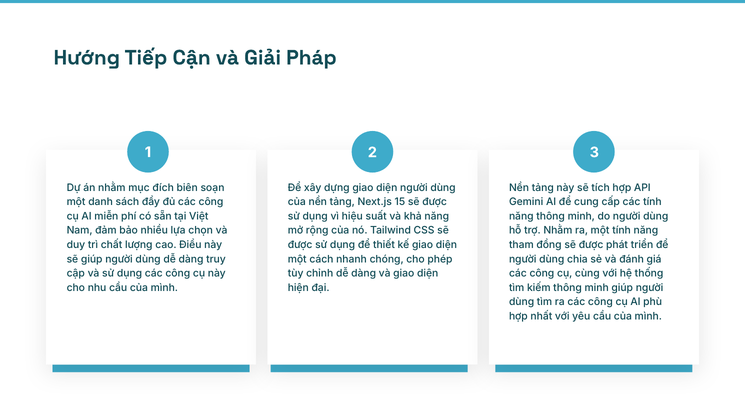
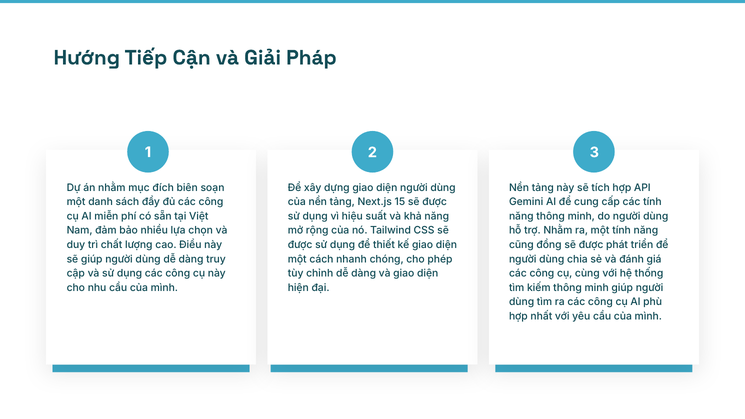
tham: tham -> cũng
